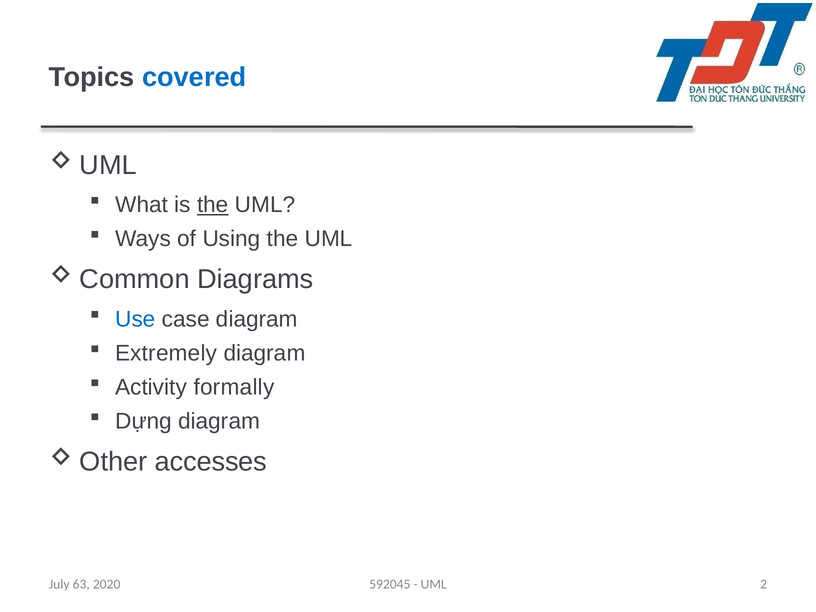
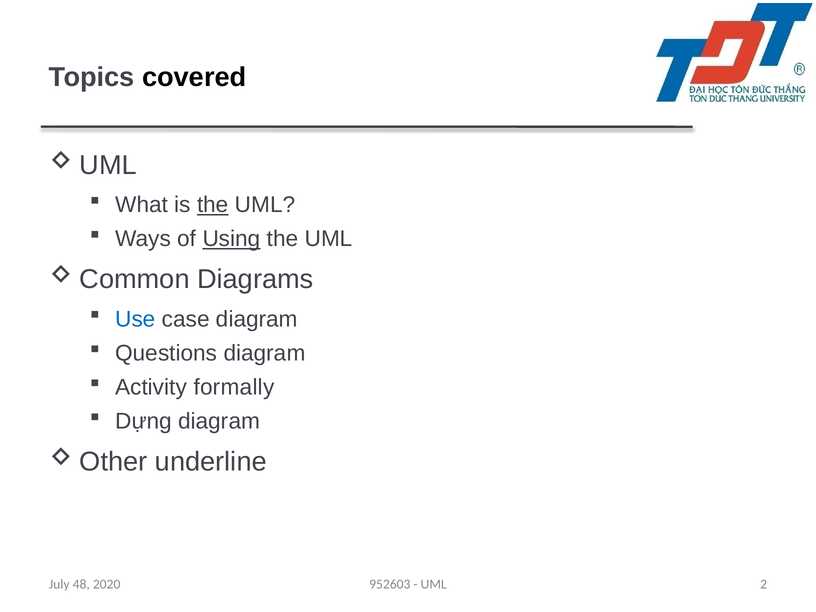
covered colour: blue -> black
Using underline: none -> present
Extremely: Extremely -> Questions
accesses: accesses -> underline
63: 63 -> 48
592045: 592045 -> 952603
